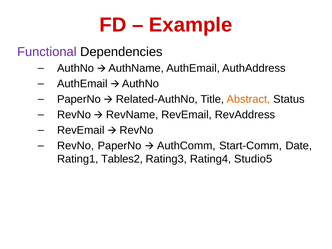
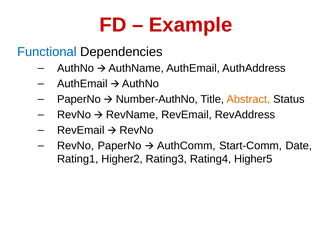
Functional colour: purple -> blue
Related-AuthNo: Related-AuthNo -> Number-AuthNo
Tables2: Tables2 -> Higher2
Studio5: Studio5 -> Higher5
